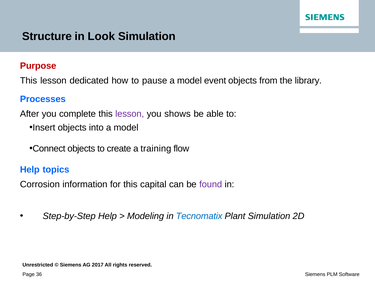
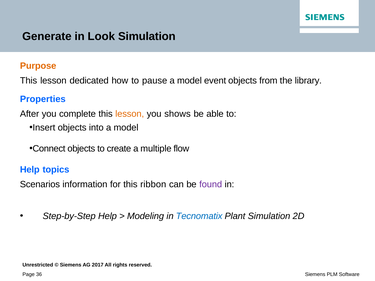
Structure: Structure -> Generate
Purpose colour: red -> orange
Processes: Processes -> Properties
lesson at (130, 114) colour: purple -> orange
training: training -> multiple
Corrosion: Corrosion -> Scenarios
capital: capital -> ribbon
